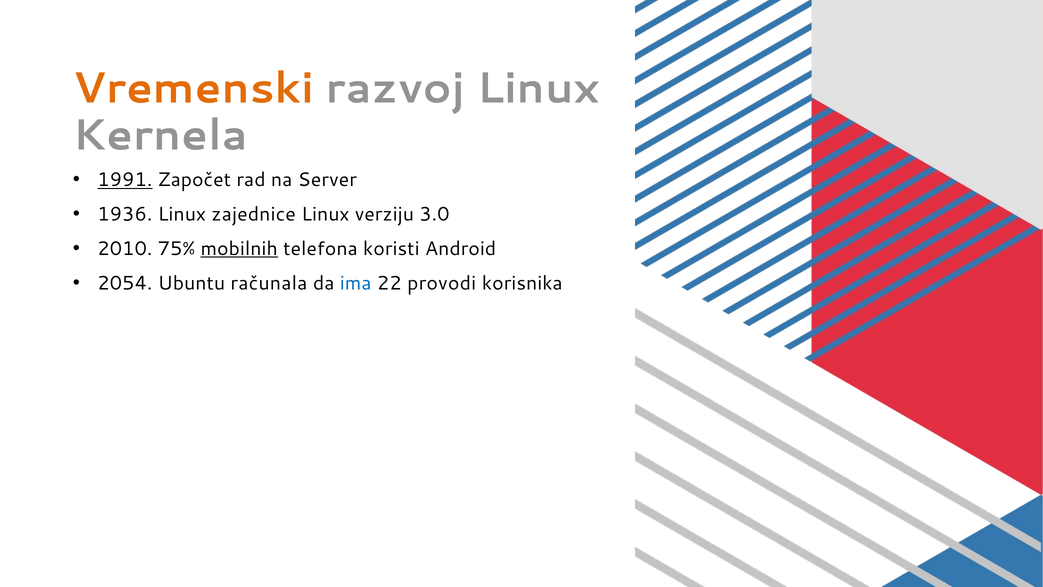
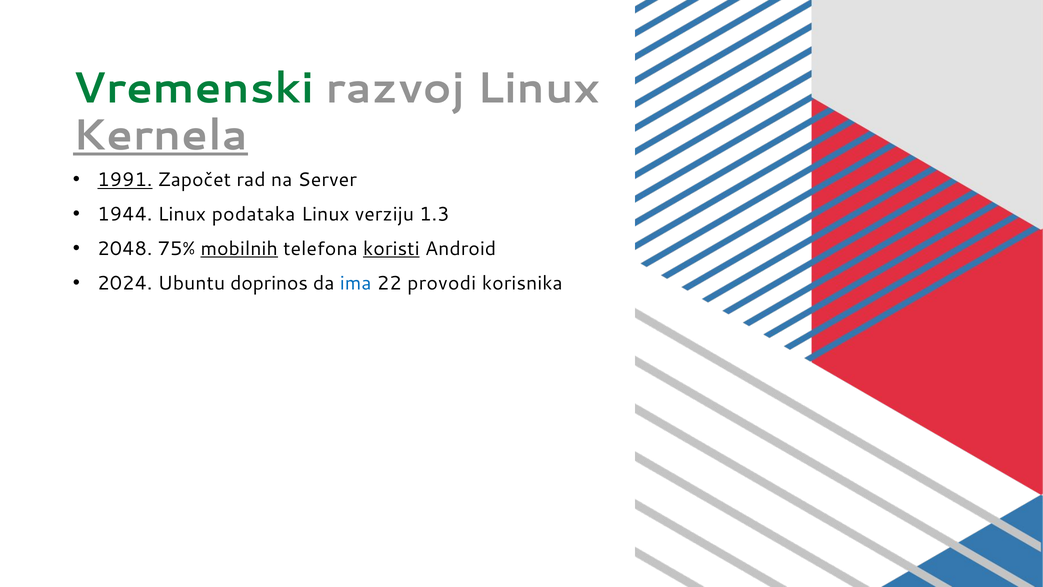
Vremenski colour: orange -> green
Kernela underline: none -> present
1936: 1936 -> 1944
zajednice: zajednice -> podataka
3.0: 3.0 -> 1.3
2010: 2010 -> 2048
koristi underline: none -> present
2054: 2054 -> 2024
računala: računala -> doprinos
